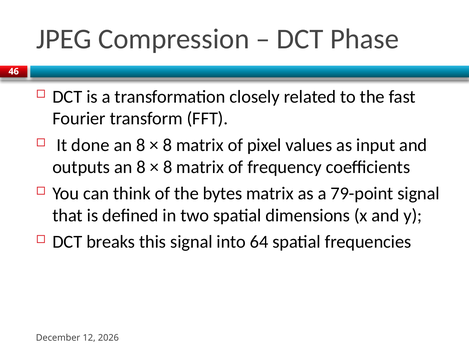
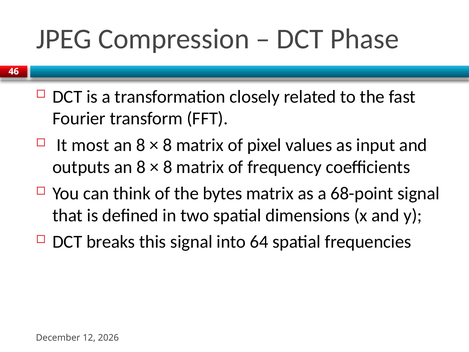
done: done -> most
79-point: 79-point -> 68-point
